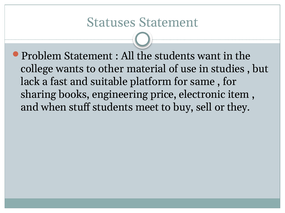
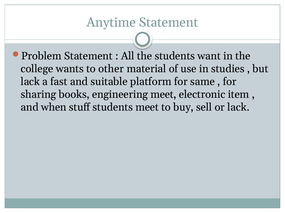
Statuses: Statuses -> Anytime
engineering price: price -> meet
or they: they -> lack
